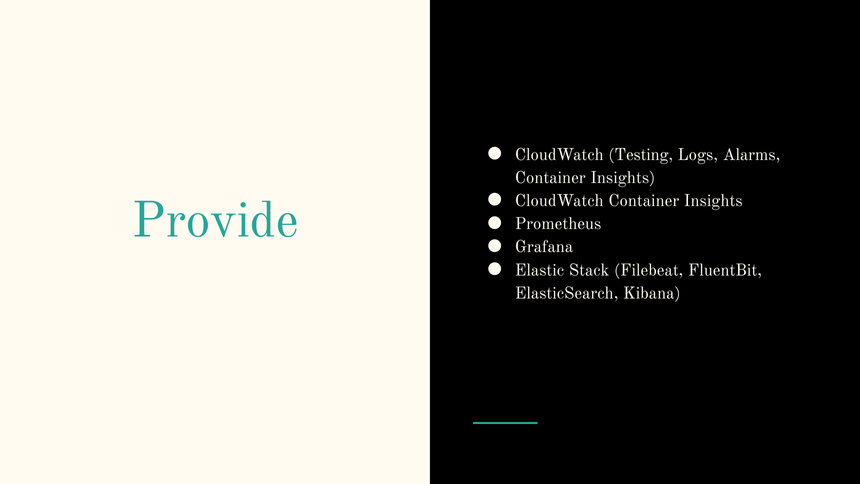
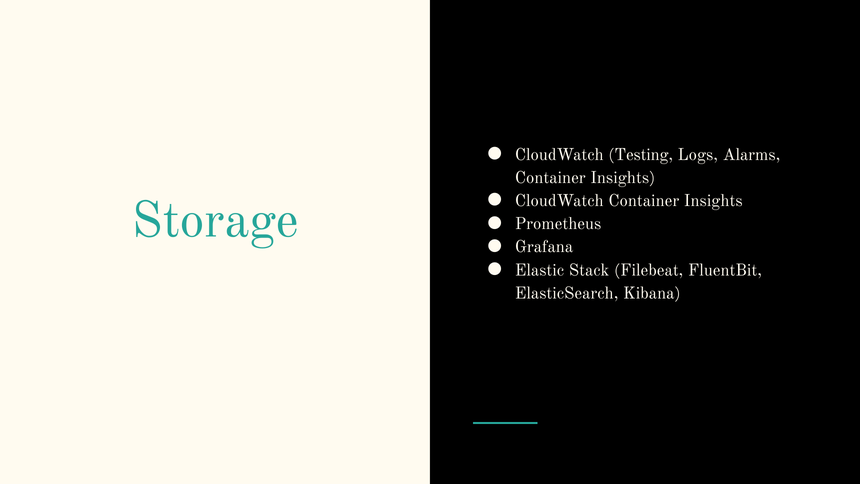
Provide: Provide -> Storage
